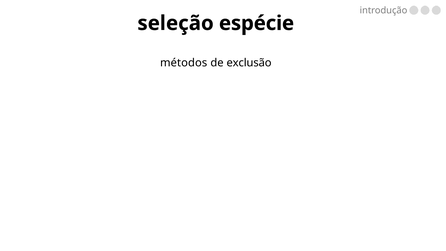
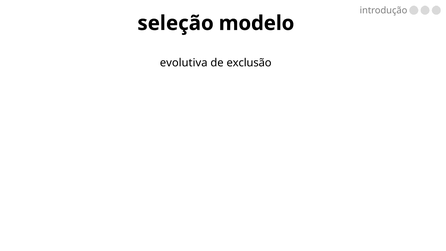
espécie: espécie -> modelo
métodos: métodos -> evolutiva
